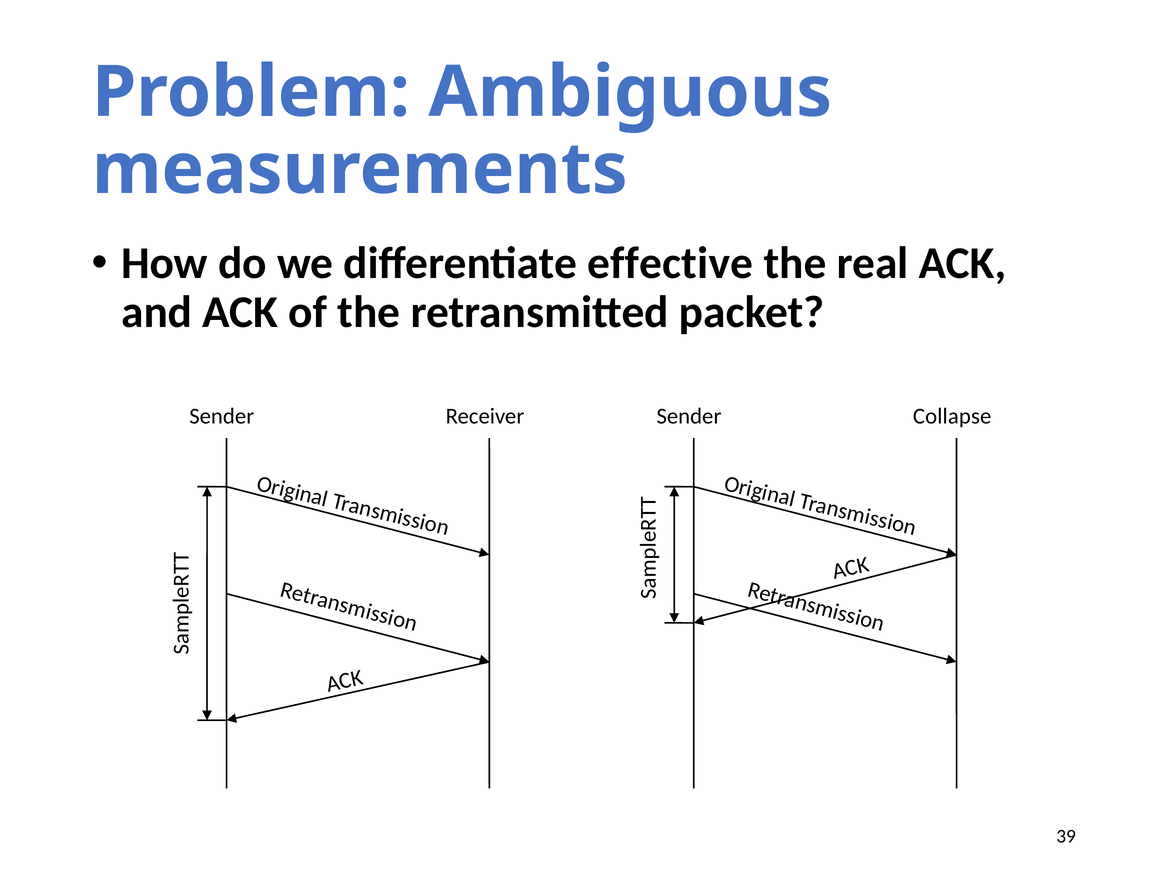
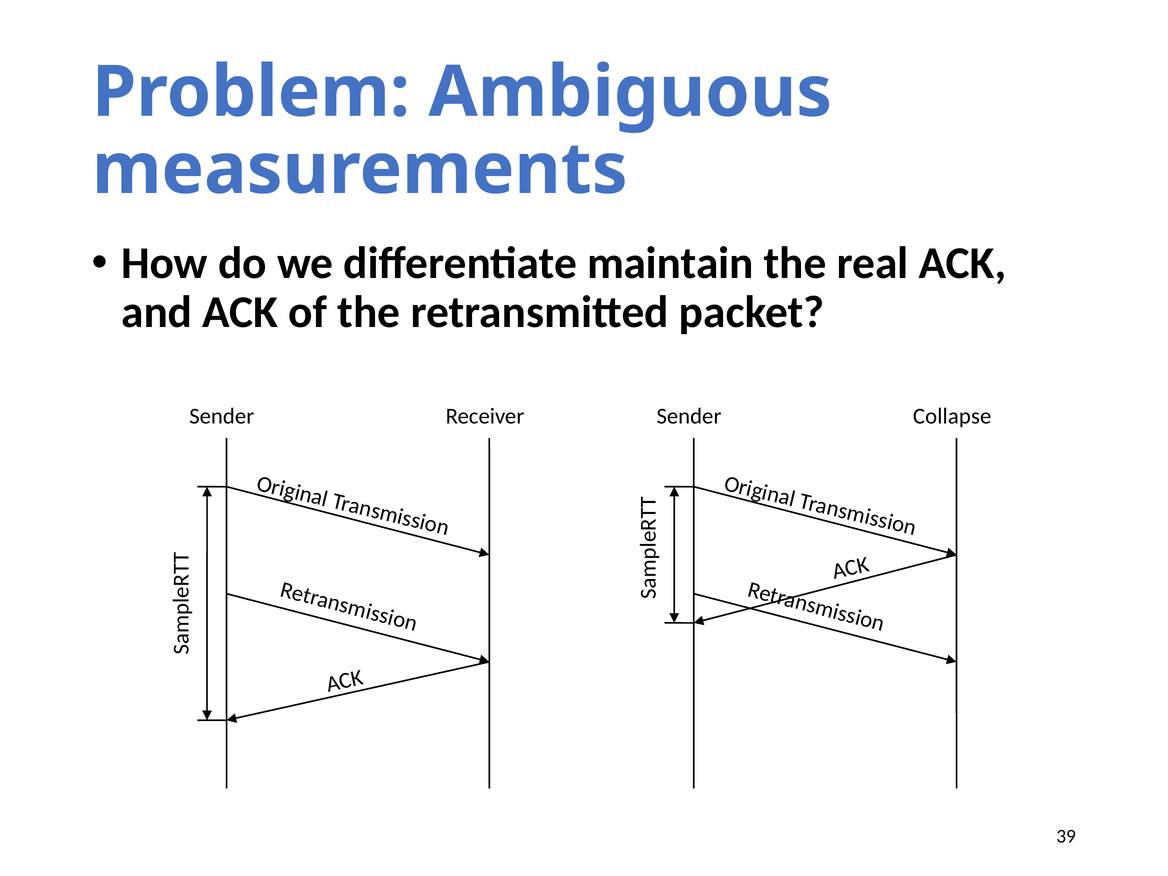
effective: effective -> maintain
